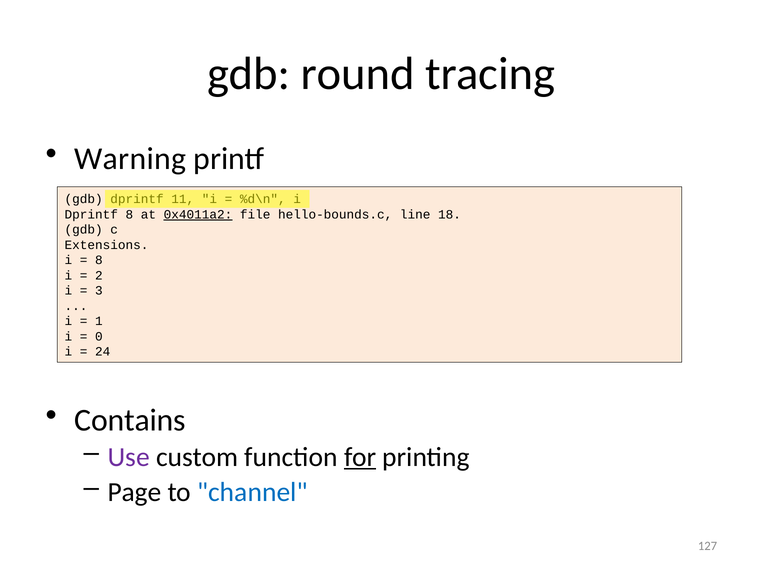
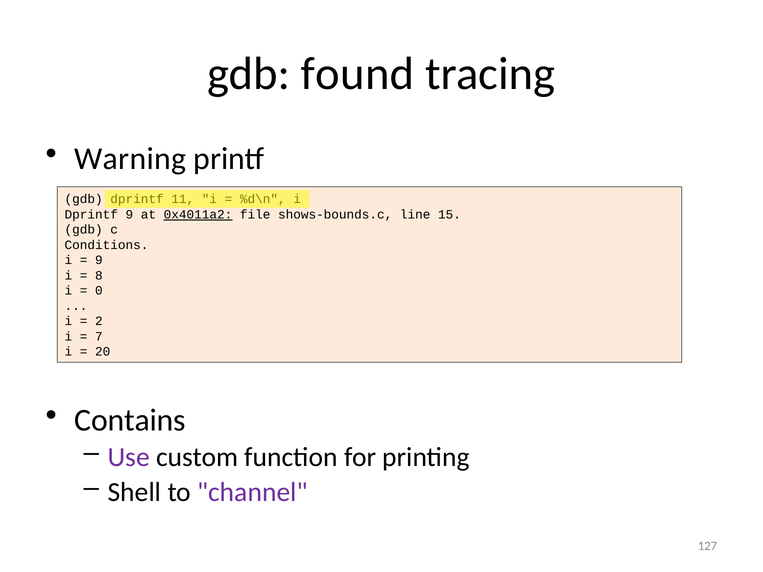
round: round -> found
Dprintf 8: 8 -> 9
hello-bounds.c: hello-bounds.c -> shows-bounds.c
18: 18 -> 15
Extensions: Extensions -> Conditions
8 at (99, 260): 8 -> 9
2: 2 -> 8
3: 3 -> 0
1: 1 -> 2
0: 0 -> 7
24: 24 -> 20
for underline: present -> none
Page: Page -> Shell
channel colour: blue -> purple
